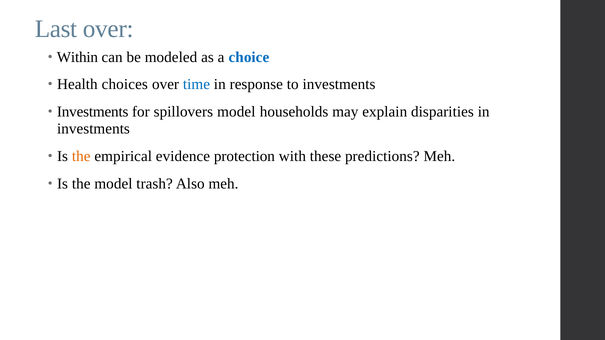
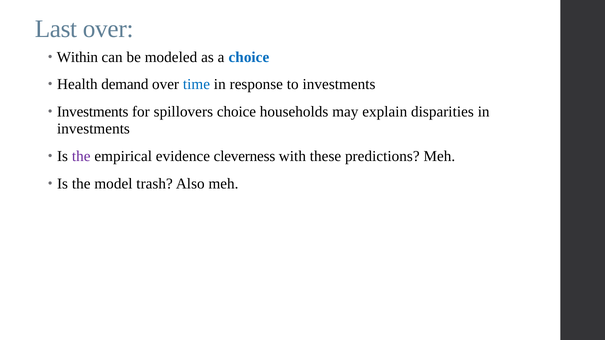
choices: choices -> demand
spillovers model: model -> choice
the at (81, 156) colour: orange -> purple
protection: protection -> cleverness
